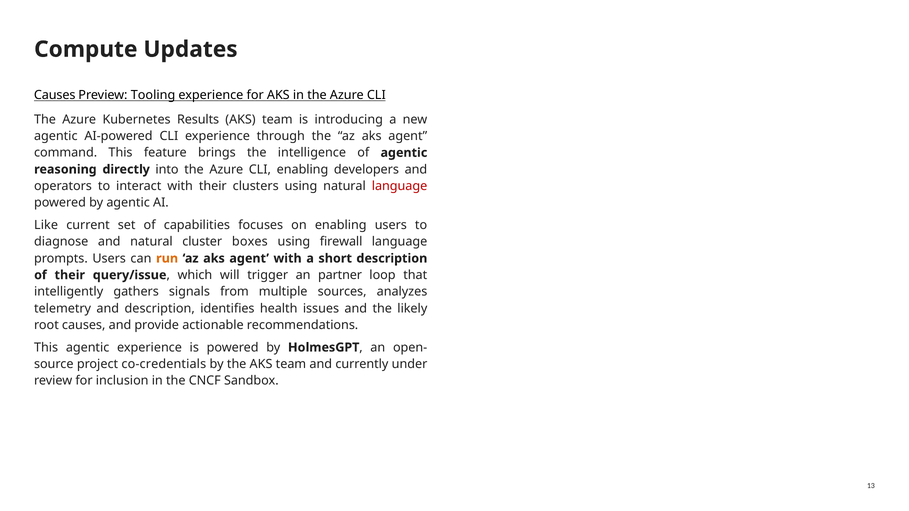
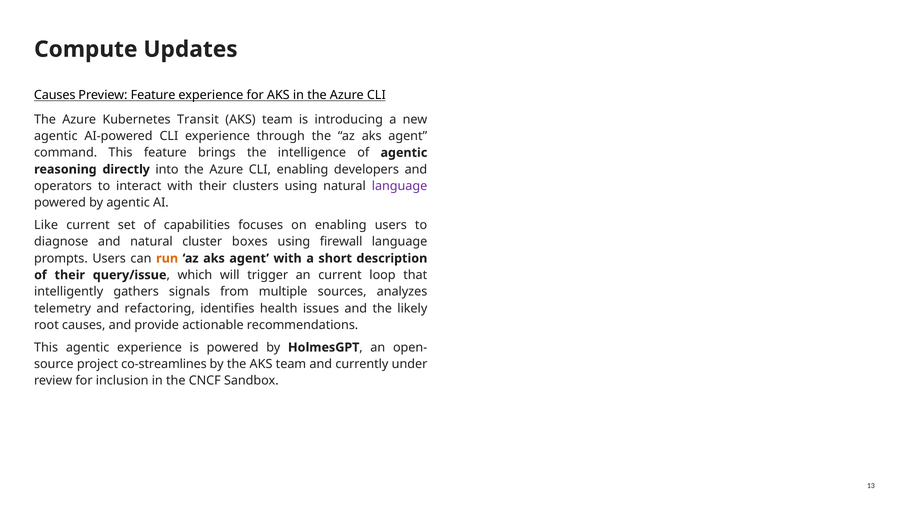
Preview Tooling: Tooling -> Feature
Results: Results -> Transit
language at (400, 186) colour: red -> purple
an partner: partner -> current
and description: description -> refactoring
co-credentials: co-credentials -> co-streamlines
